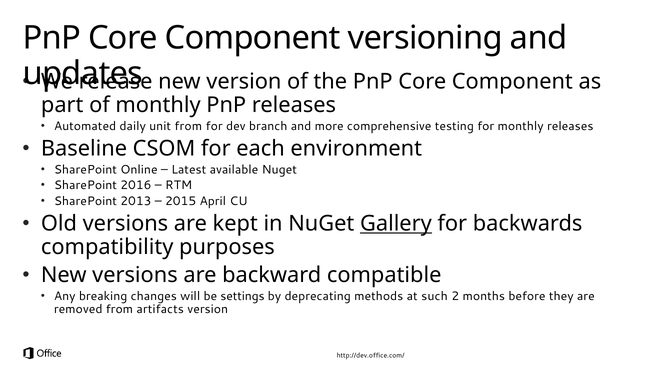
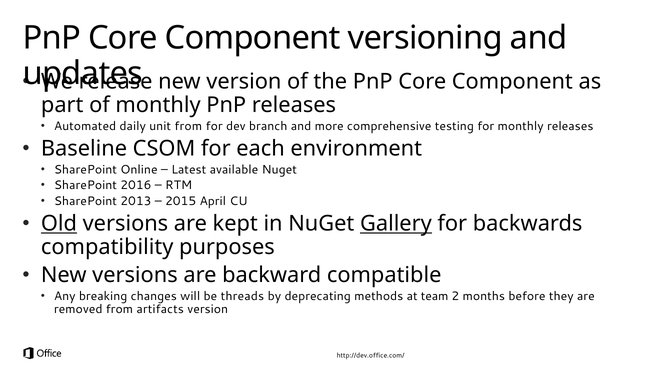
Old underline: none -> present
settings: settings -> threads
such: such -> team
